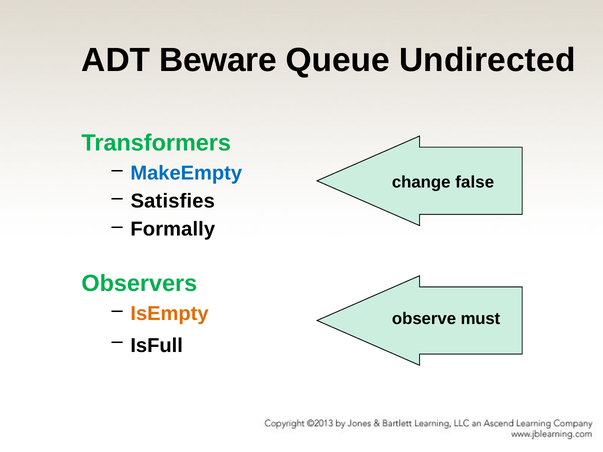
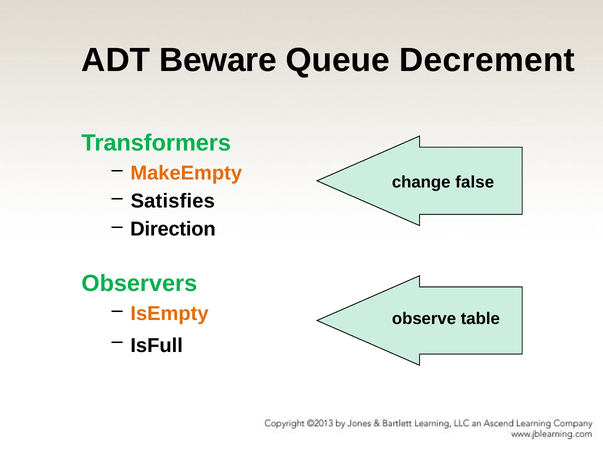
Undirected: Undirected -> Decrement
MakeEmpty colour: blue -> orange
Formally: Formally -> Direction
must: must -> table
